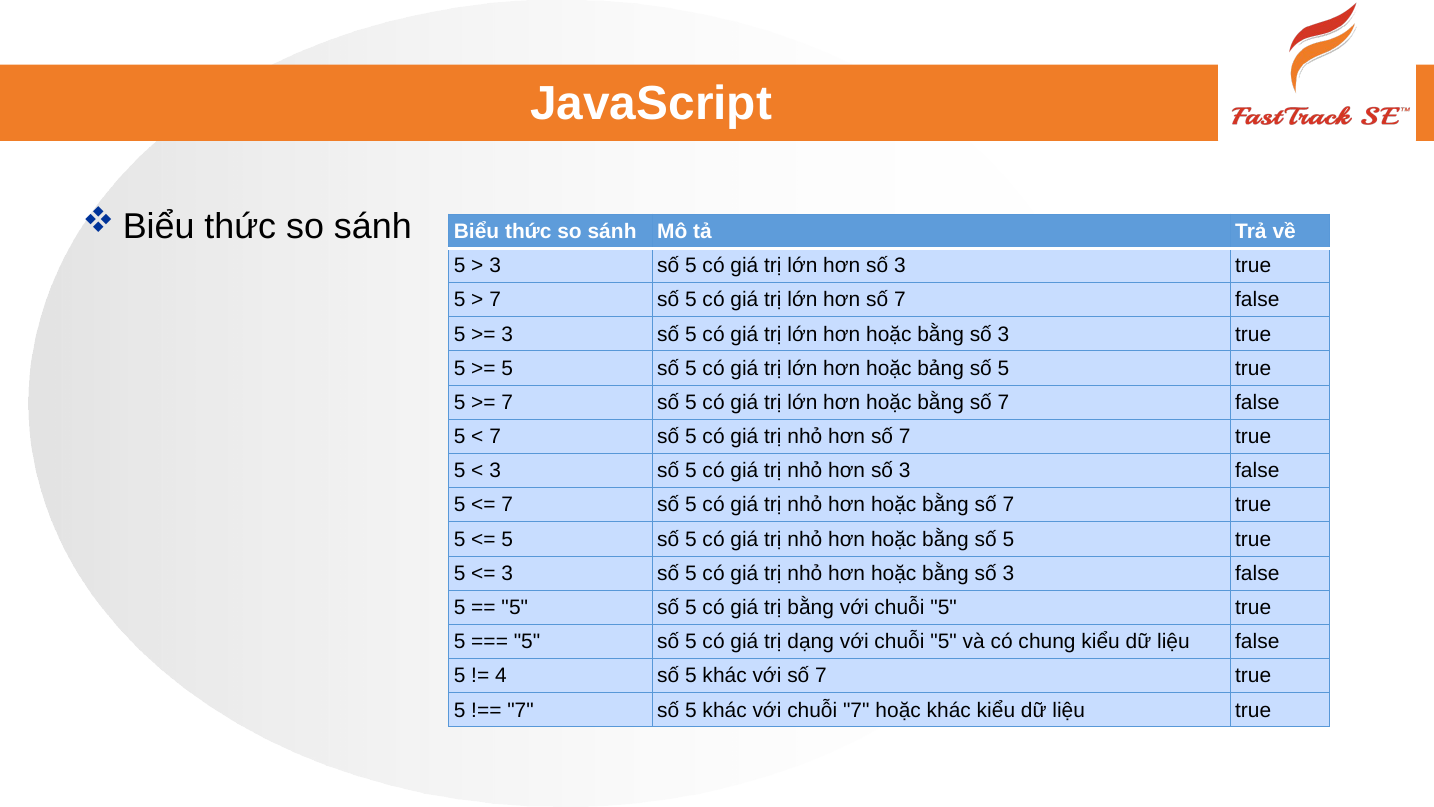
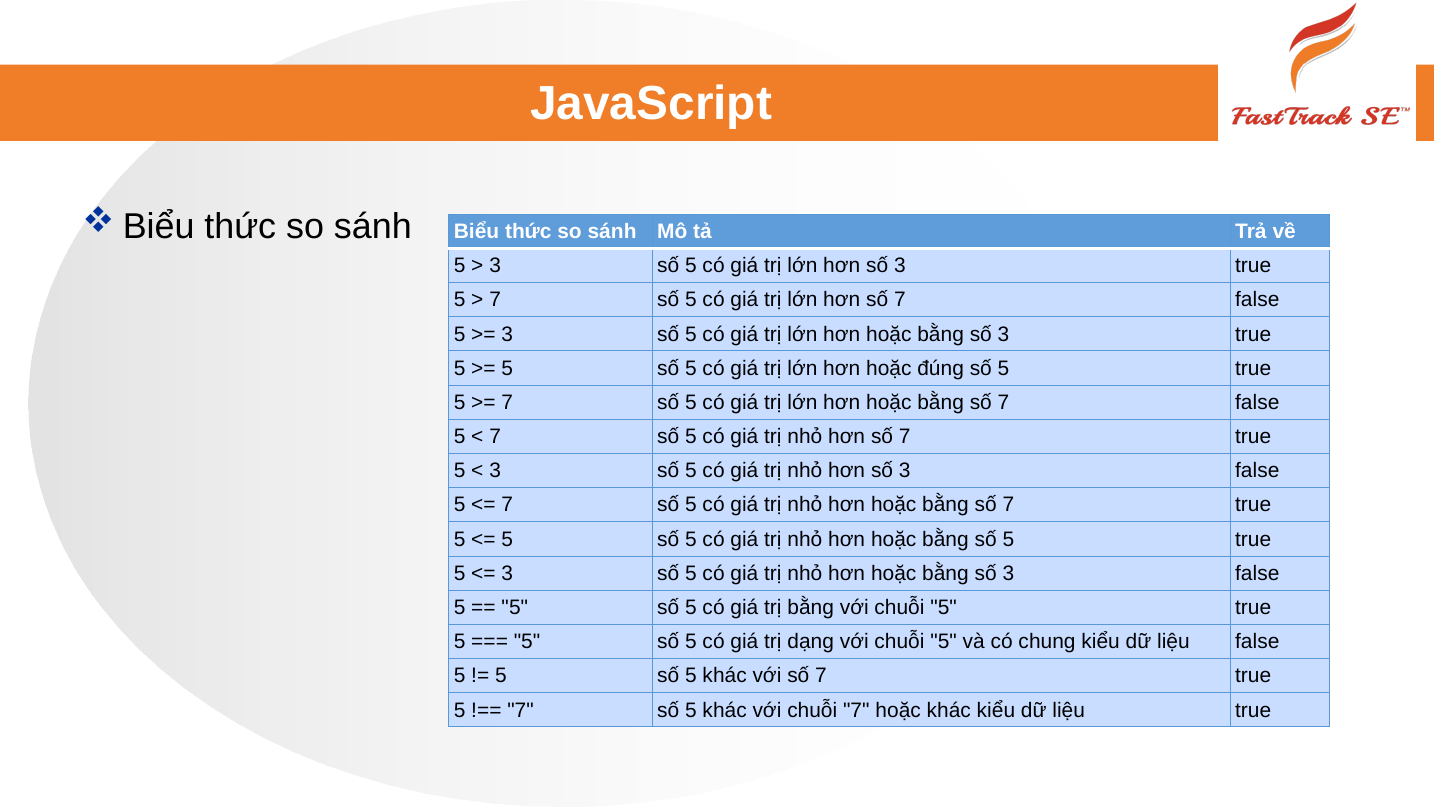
bảng: bảng -> đúng
4 at (501, 676): 4 -> 5
